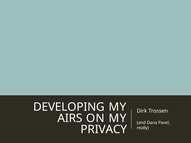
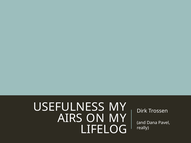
DEVELOPING: DEVELOPING -> USEFULNESS
PRIVACY: PRIVACY -> LIFELOG
